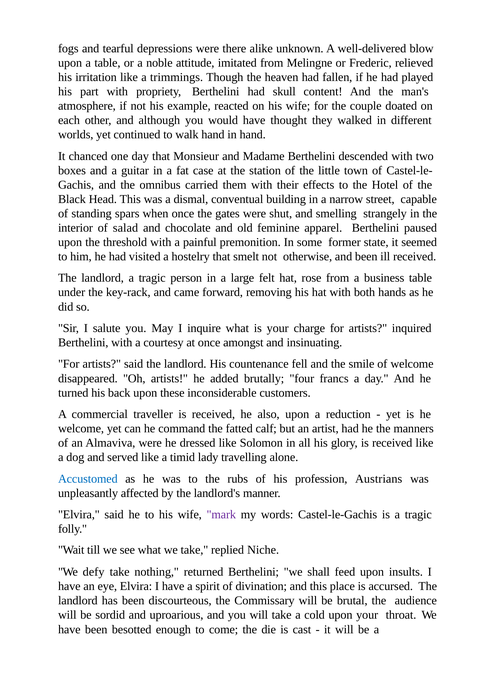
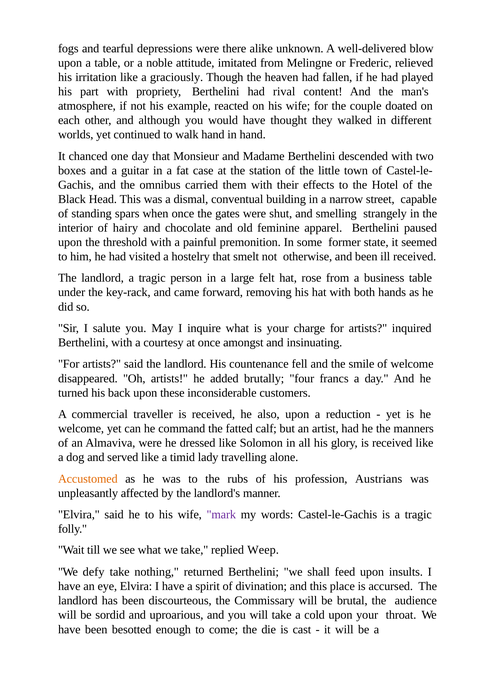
trimmings: trimmings -> graciously
skull: skull -> rival
salad: salad -> hairy
Accustomed colour: blue -> orange
Niche: Niche -> Weep
